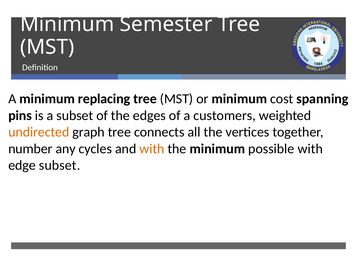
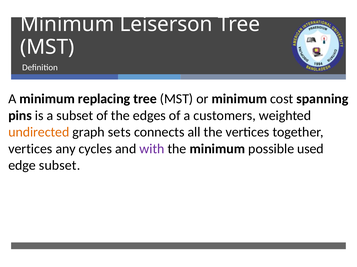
Semester: Semester -> Leiserson
graph tree: tree -> sets
number at (30, 149): number -> vertices
with at (152, 149) colour: orange -> purple
possible with: with -> used
